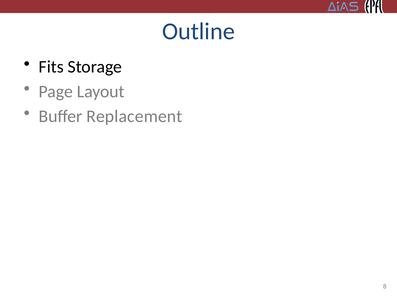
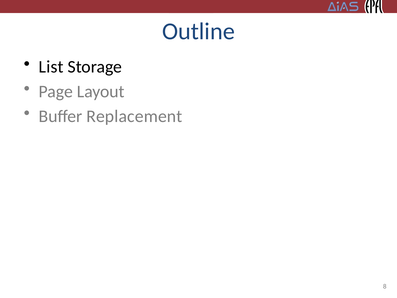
Fits: Fits -> List
